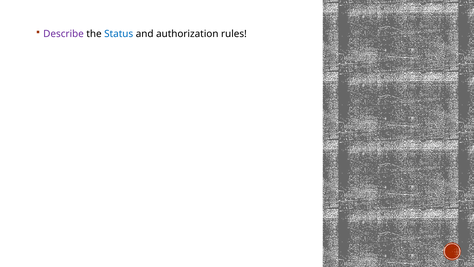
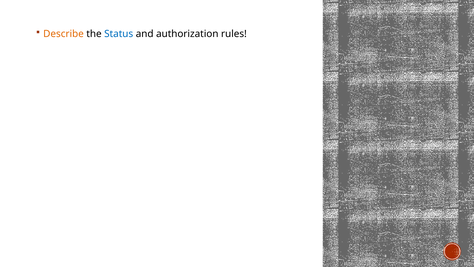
Describe colour: purple -> orange
